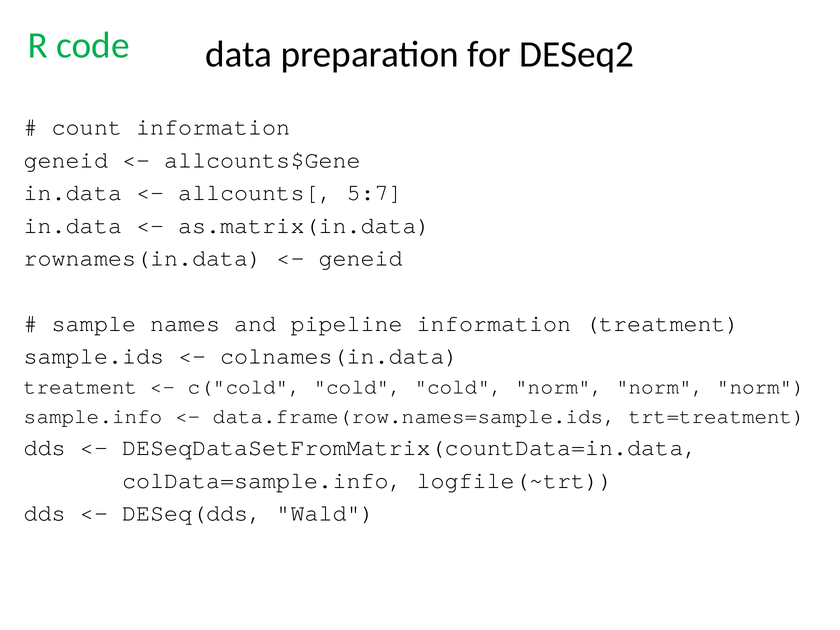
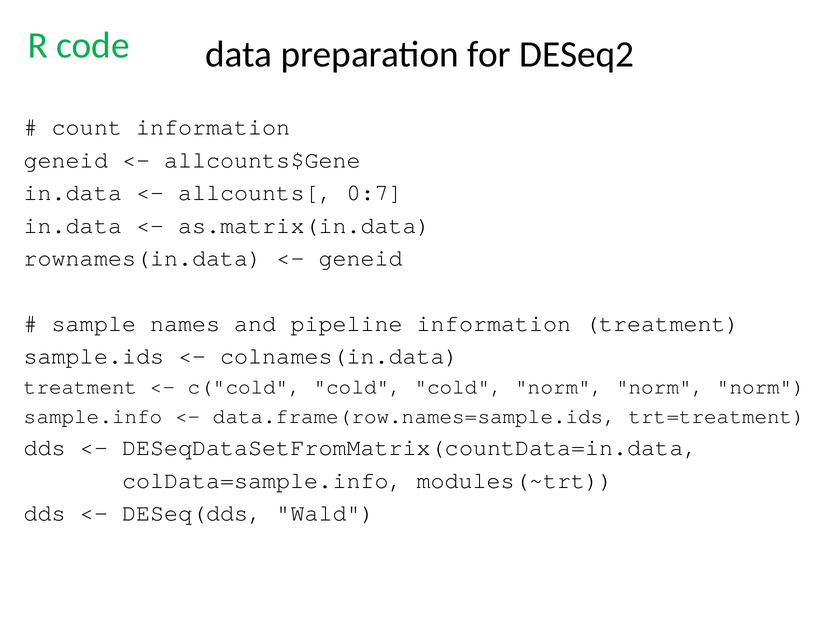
5:7: 5:7 -> 0:7
logfile(~trt: logfile(~trt -> modules(~trt
